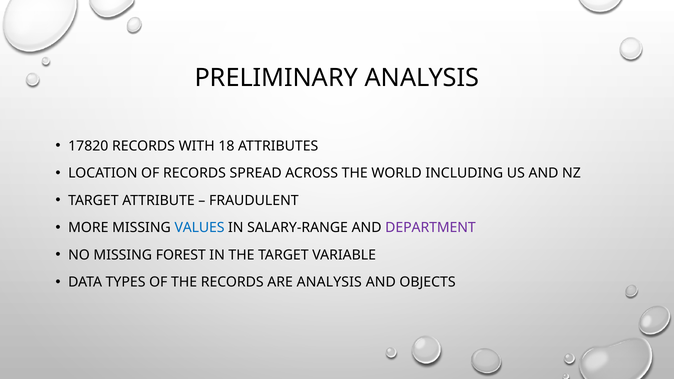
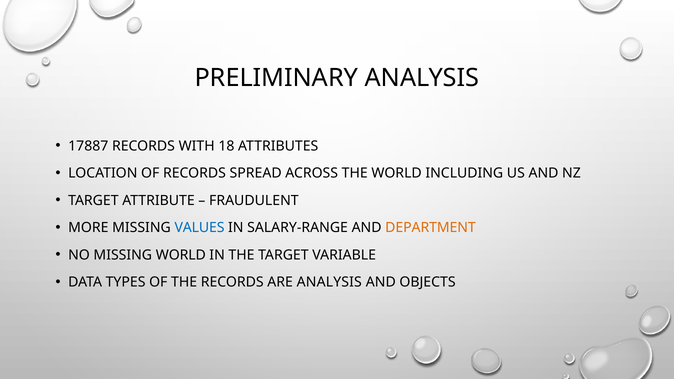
17820: 17820 -> 17887
DEPARTMENT colour: purple -> orange
MISSING FOREST: FOREST -> WORLD
